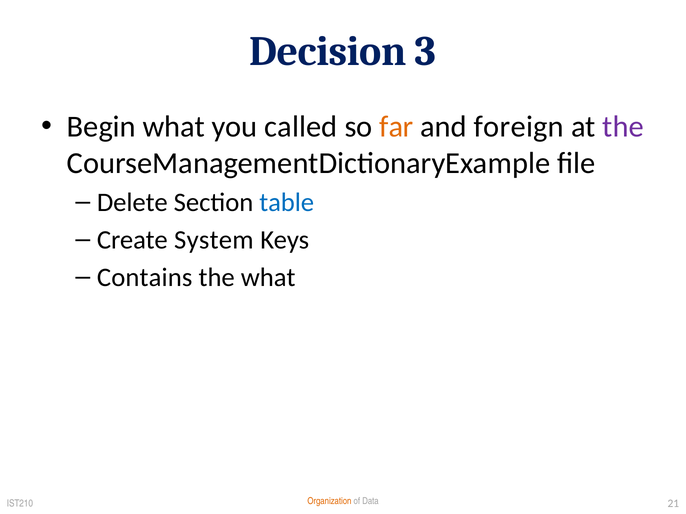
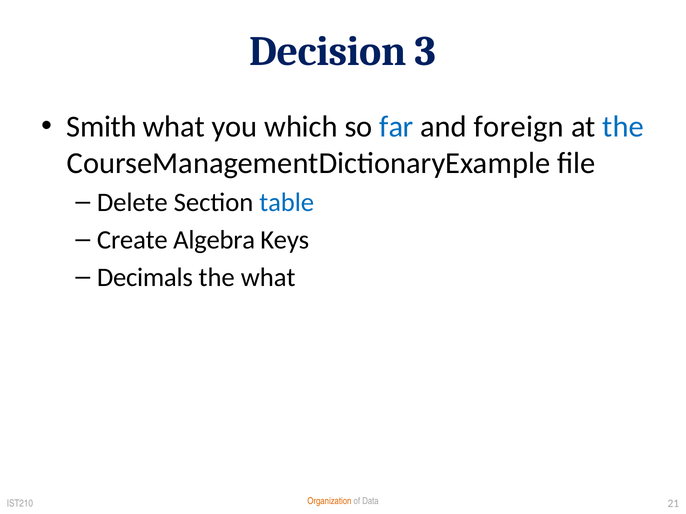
Begin: Begin -> Smith
called: called -> which
far colour: orange -> blue
the at (623, 127) colour: purple -> blue
System: System -> Algebra
Contains: Contains -> Decimals
